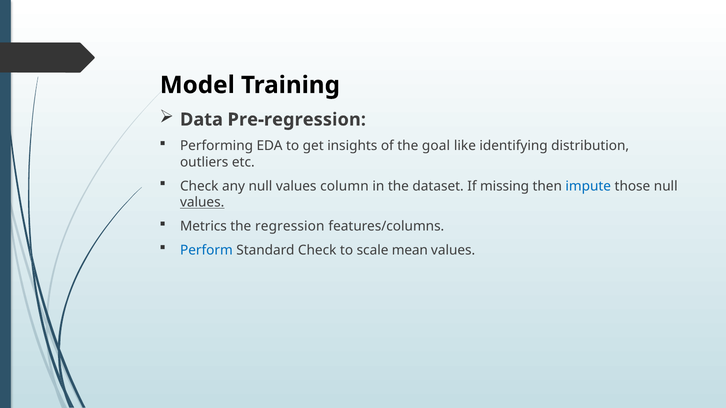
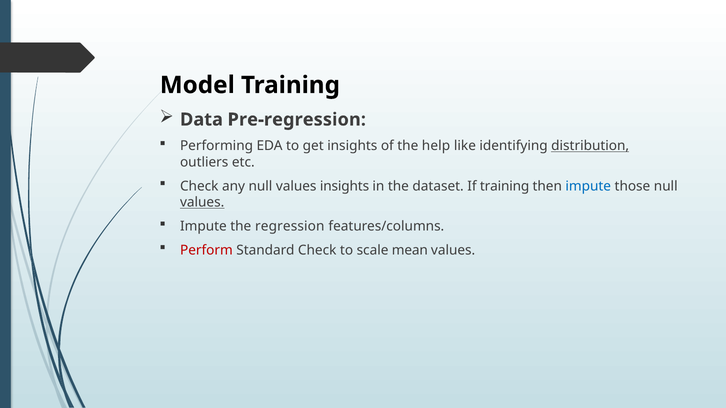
goal: goal -> help
distribution underline: none -> present
values column: column -> insights
If missing: missing -> training
Metrics at (203, 226): Metrics -> Impute
Perform colour: blue -> red
